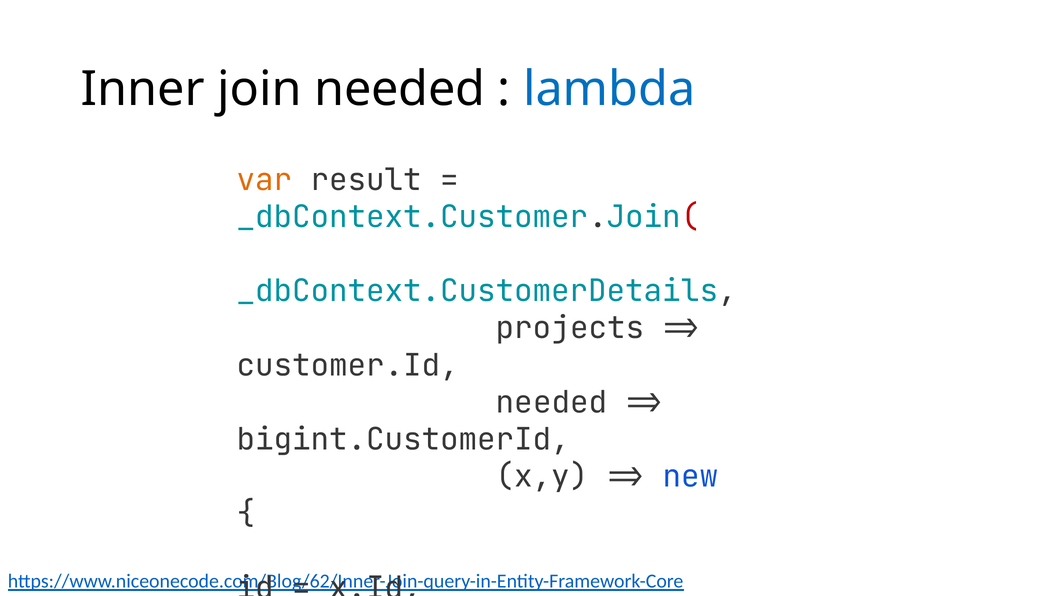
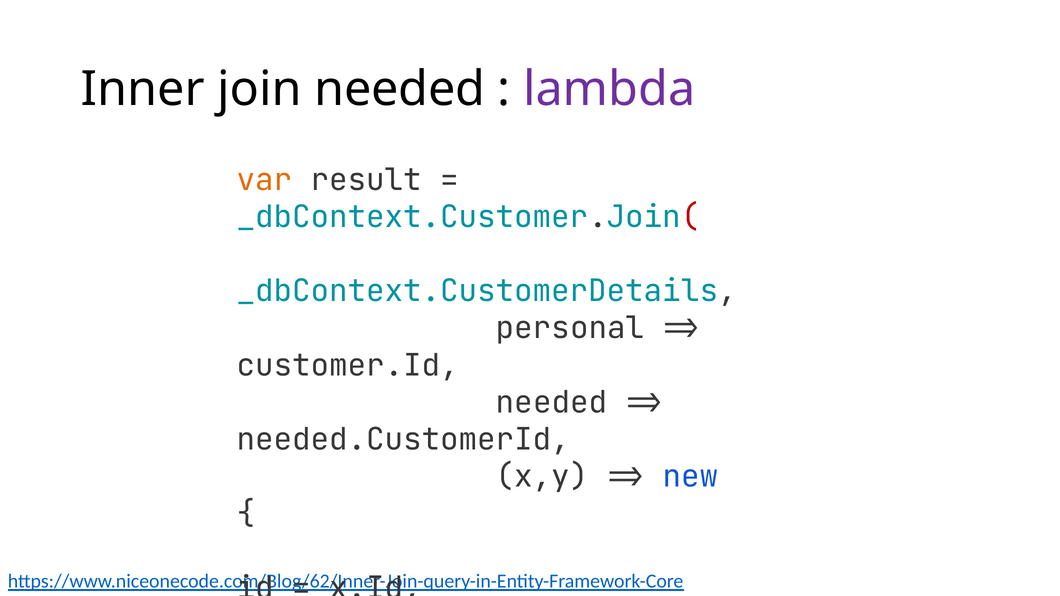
lambda colour: blue -> purple
projects: projects -> personal
bigint.CustomerId: bigint.CustomerId -> needed.CustomerId
